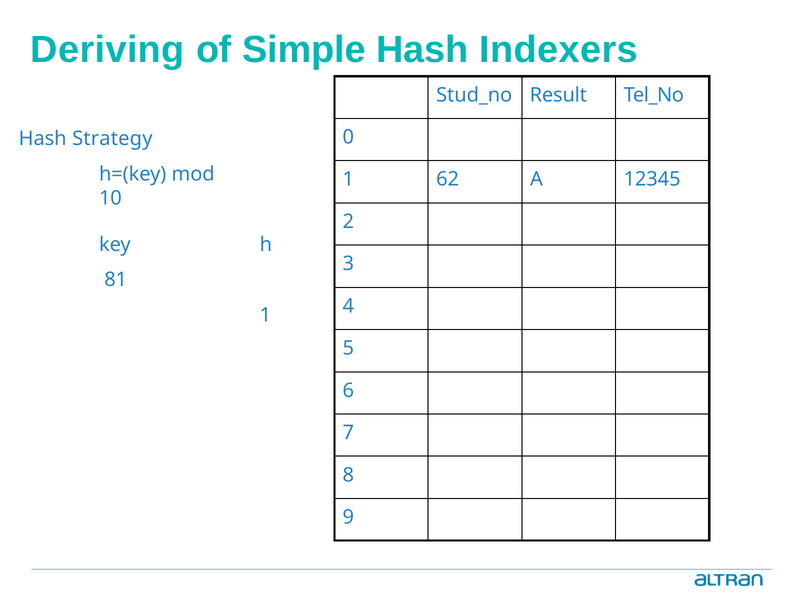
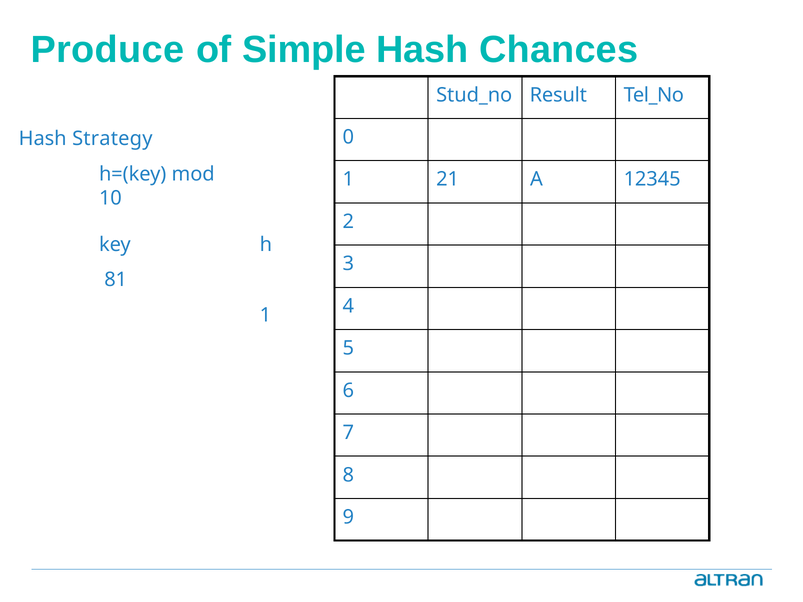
Deriving: Deriving -> Produce
Indexers: Indexers -> Chances
62: 62 -> 21
